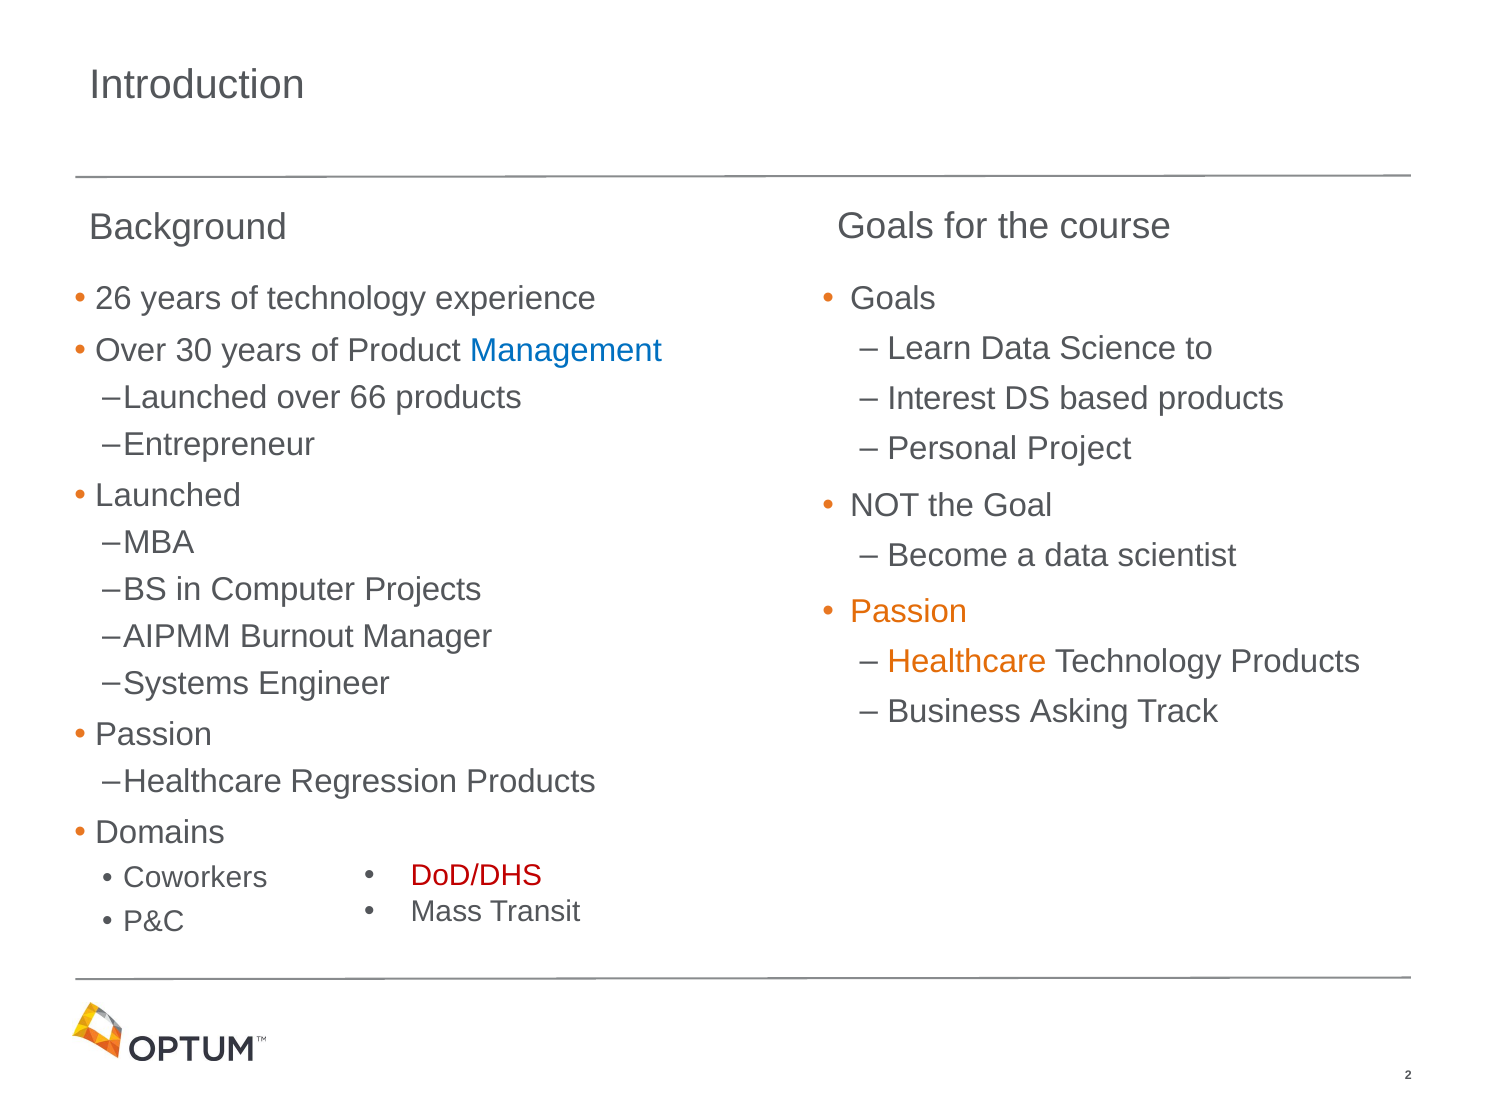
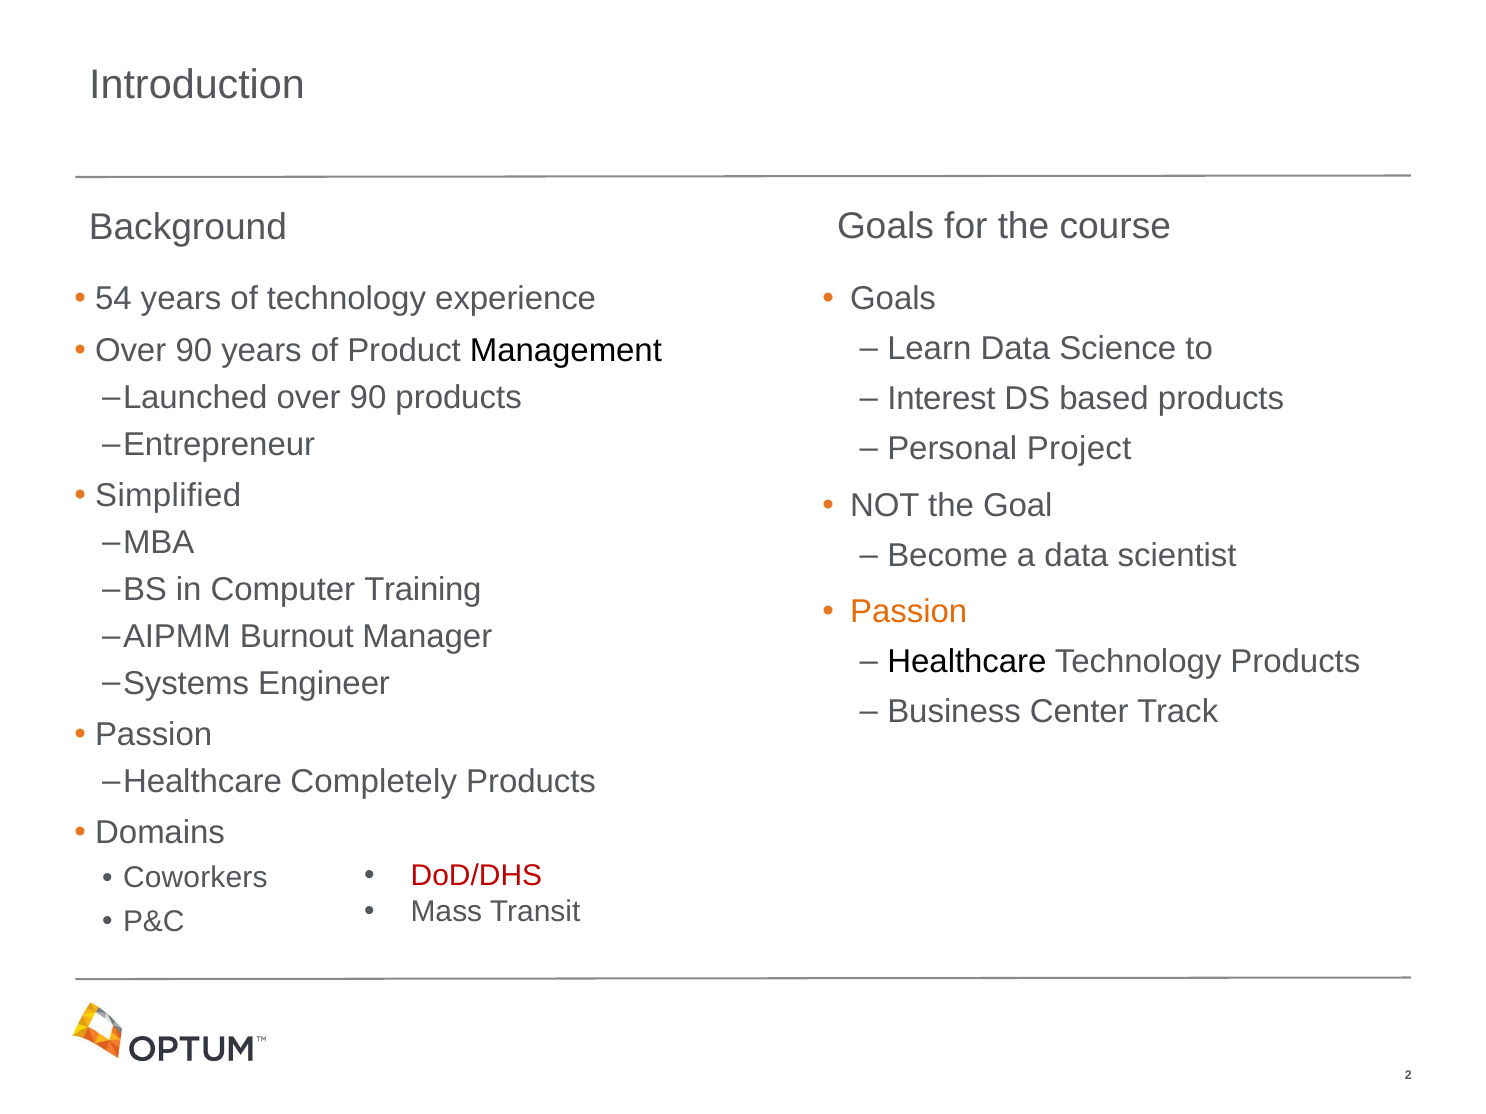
26: 26 -> 54
30 at (194, 351): 30 -> 90
Management colour: blue -> black
Launched over 66: 66 -> 90
Launched at (168, 496): Launched -> Simplified
Projects: Projects -> Training
Healthcare at (967, 662) colour: orange -> black
Asking: Asking -> Center
Regression: Regression -> Completely
